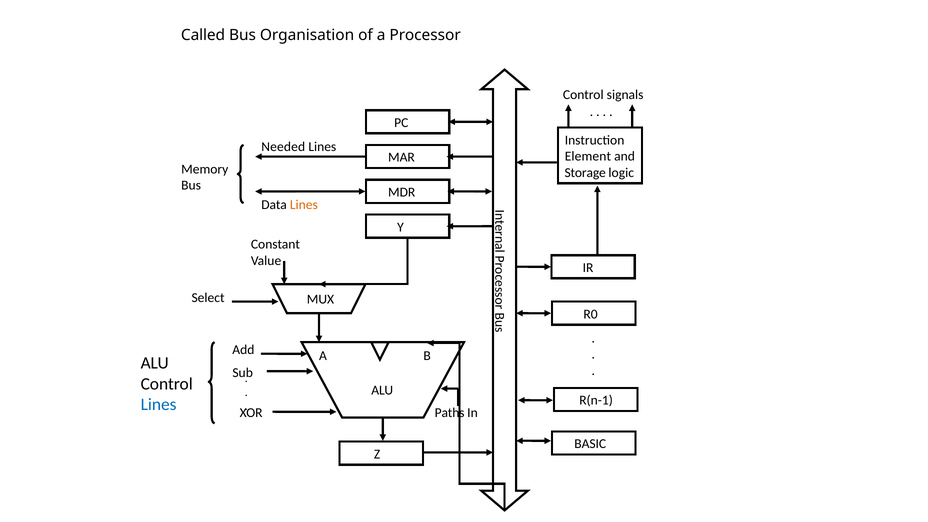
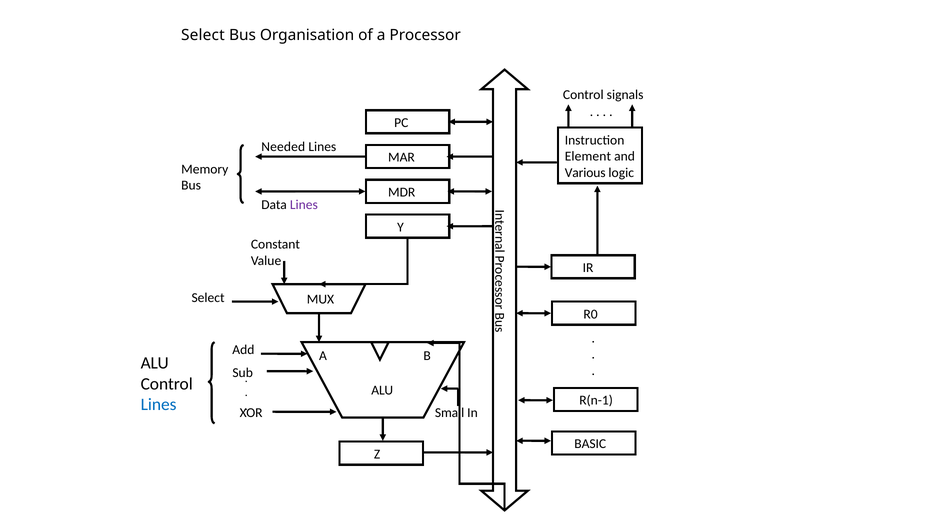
Called at (203, 35): Called -> Select
Storage: Storage -> Various
Lines at (304, 205) colour: orange -> purple
Paths: Paths -> Small
